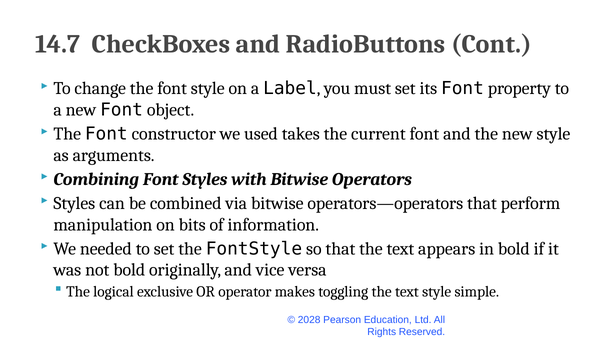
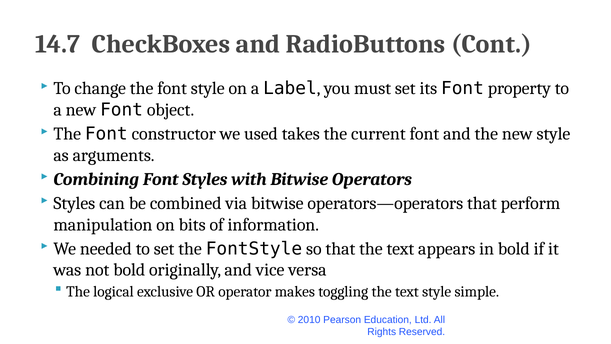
2028: 2028 -> 2010
